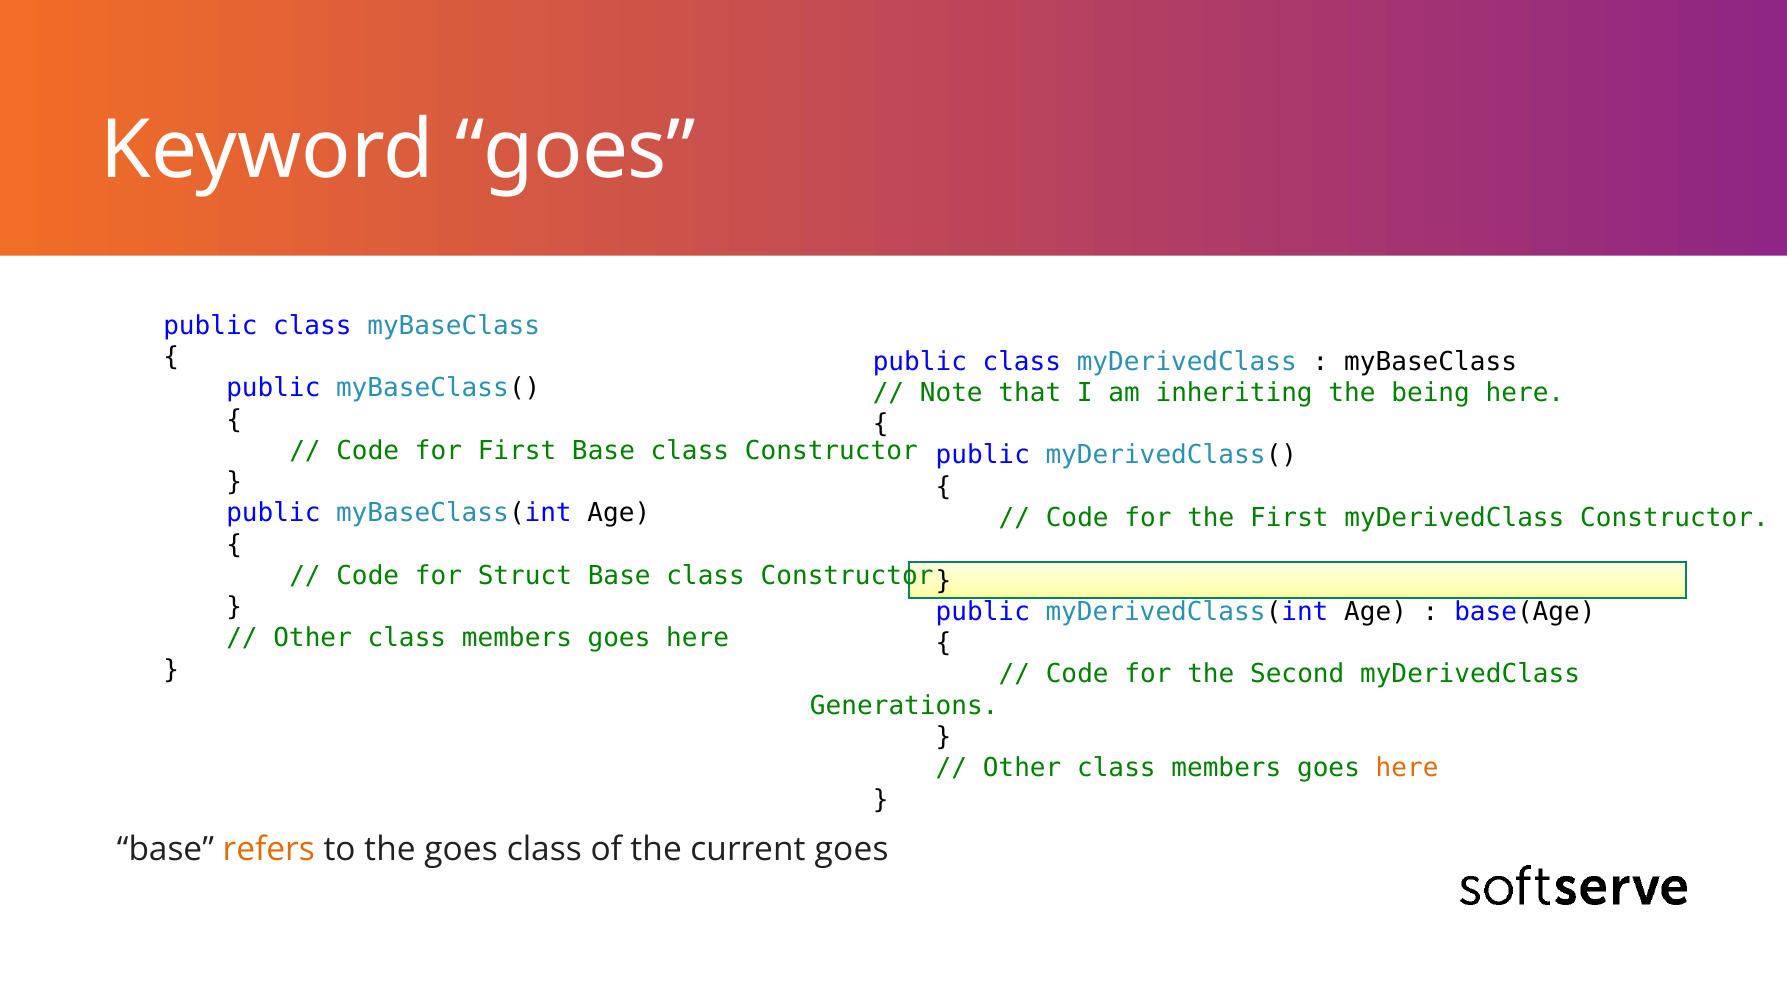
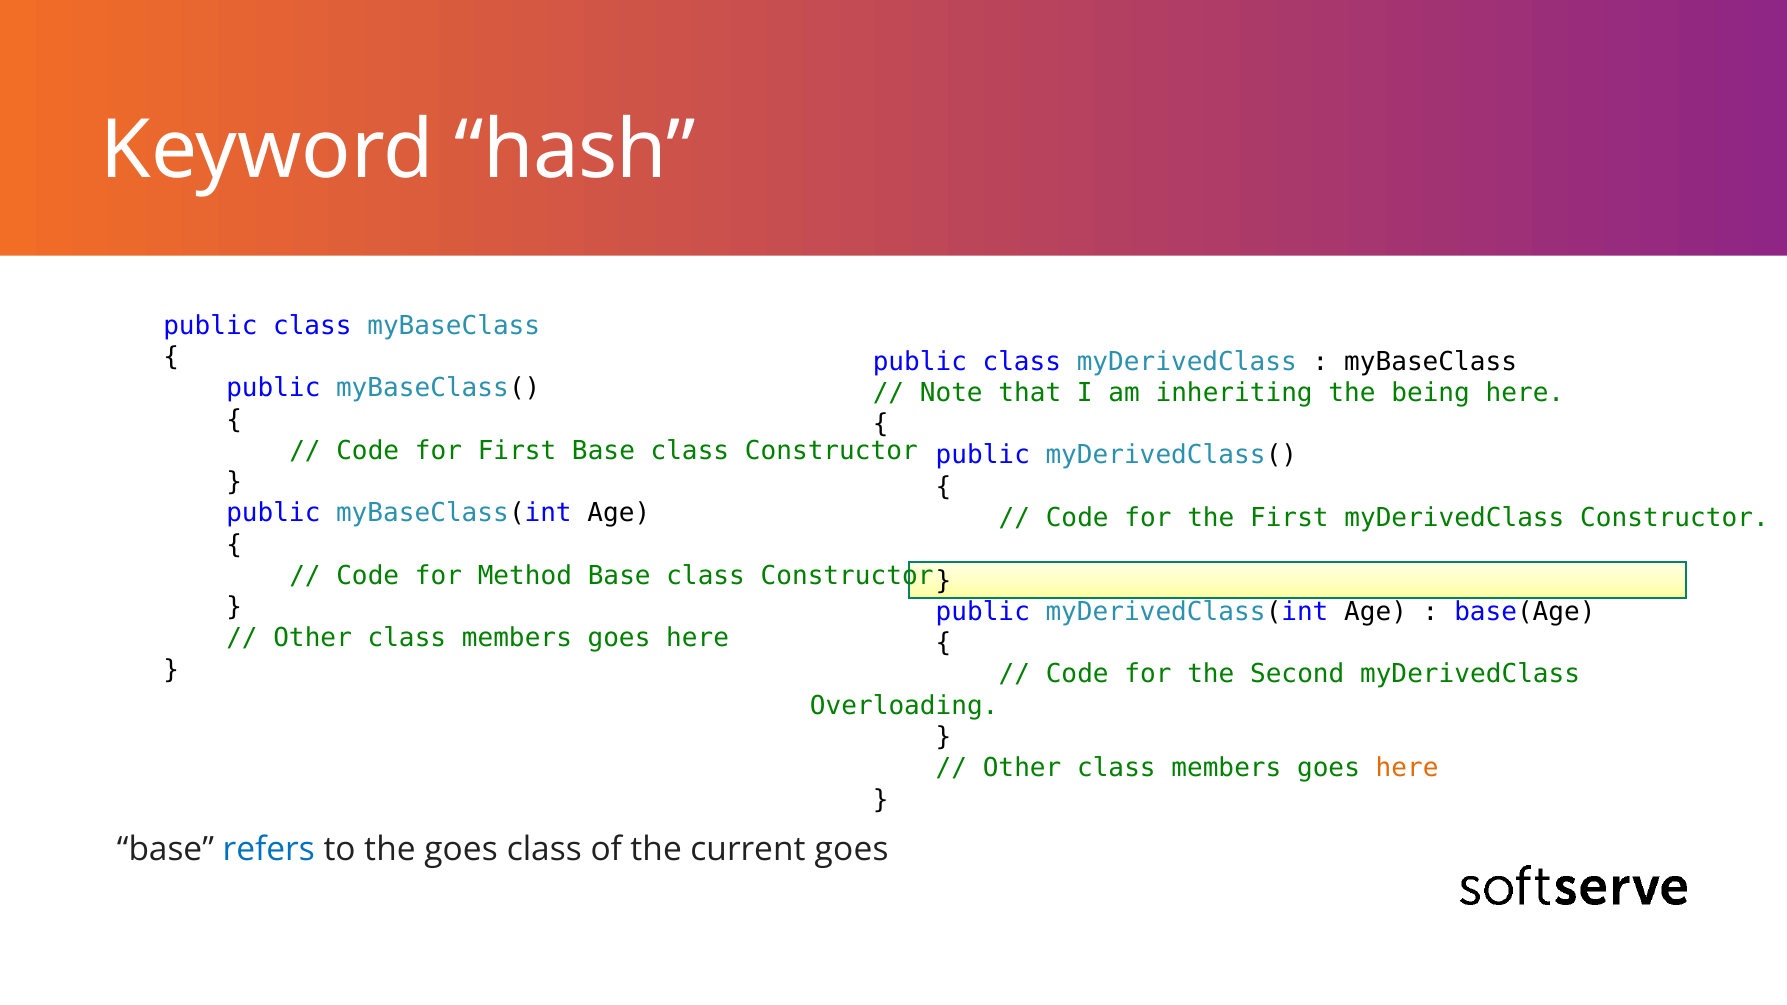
Keyword goes: goes -> hash
Struct: Struct -> Method
Generations: Generations -> Overloading
refers colour: orange -> blue
